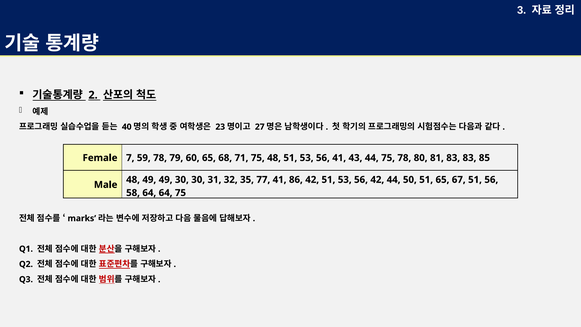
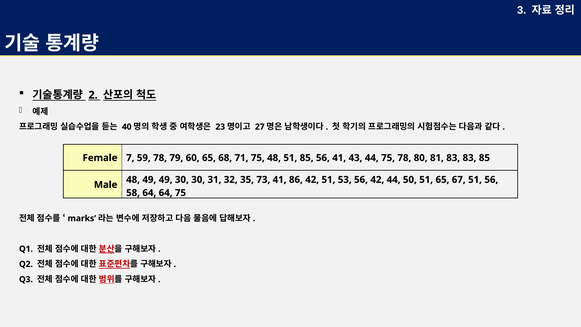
48 51 53: 53 -> 85
77: 77 -> 73
